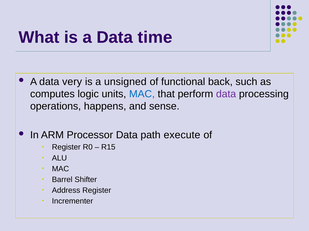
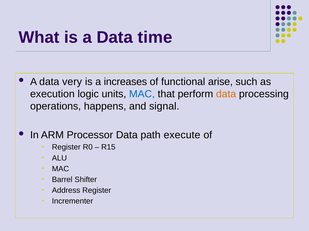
unsigned: unsigned -> increases
back: back -> arise
computes: computes -> execution
data at (226, 94) colour: purple -> orange
sense: sense -> signal
